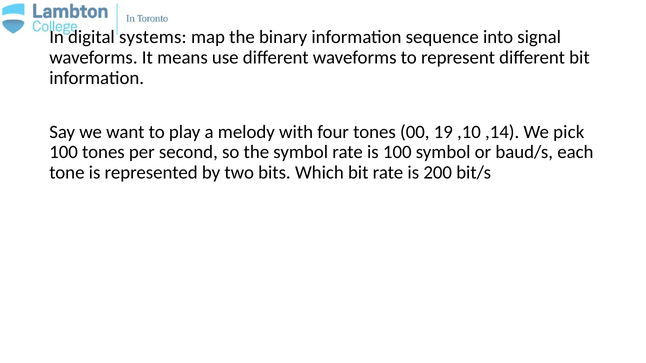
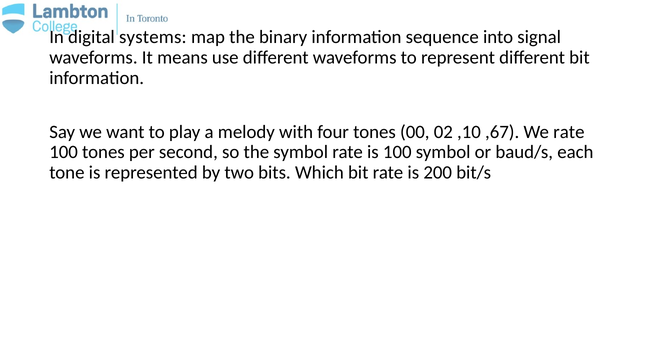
19: 19 -> 02
,14: ,14 -> ,67
We pick: pick -> rate
